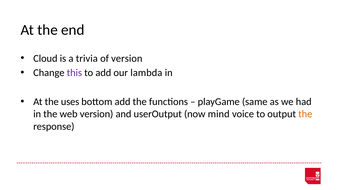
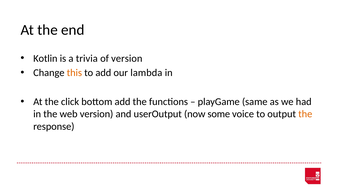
Cloud: Cloud -> Kotlin
this colour: purple -> orange
uses: uses -> click
mind: mind -> some
